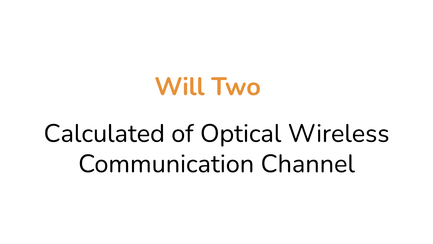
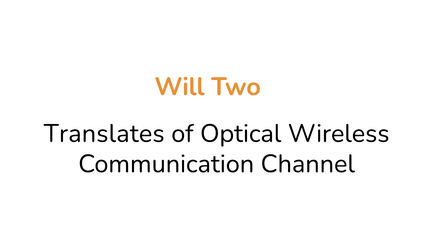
Calculated: Calculated -> Translates
